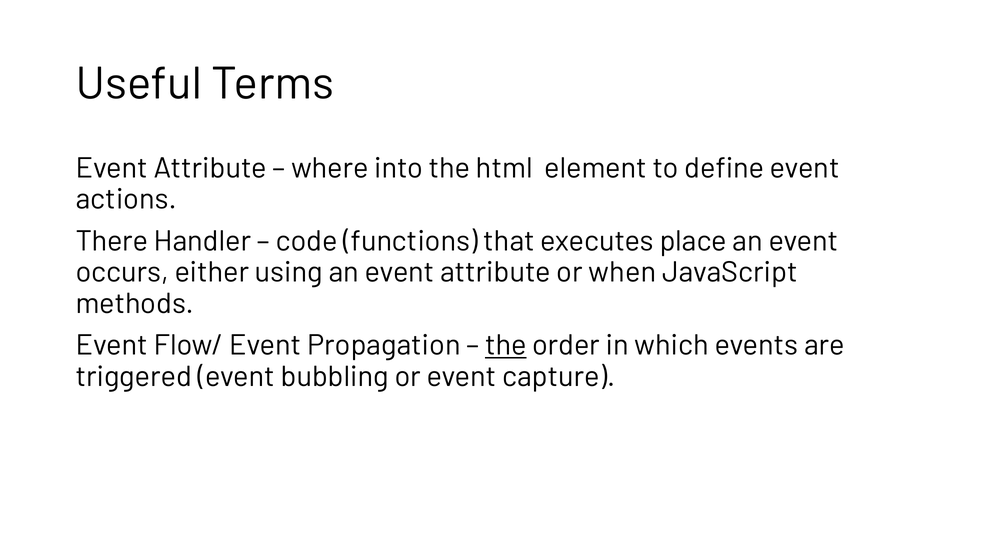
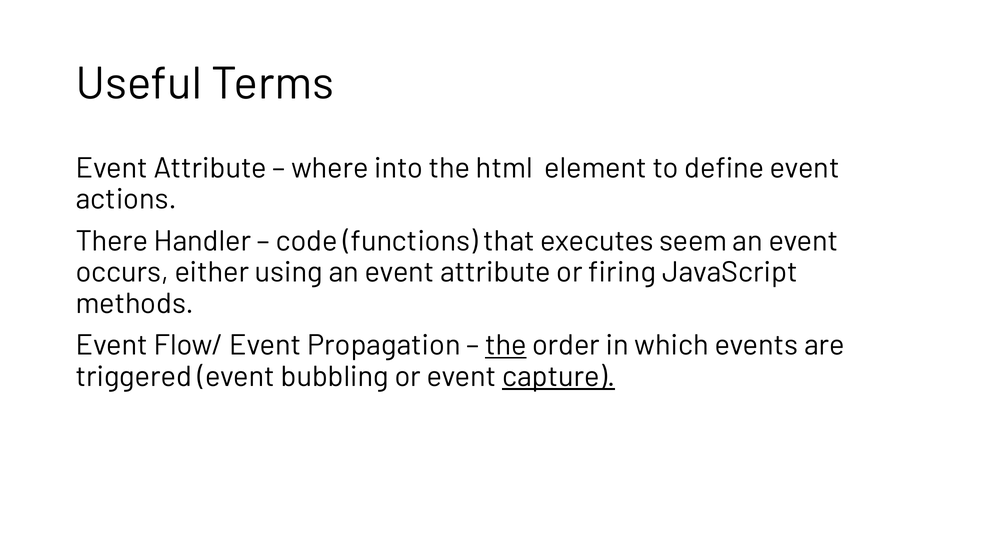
place: place -> seem
when: when -> firing
capture underline: none -> present
